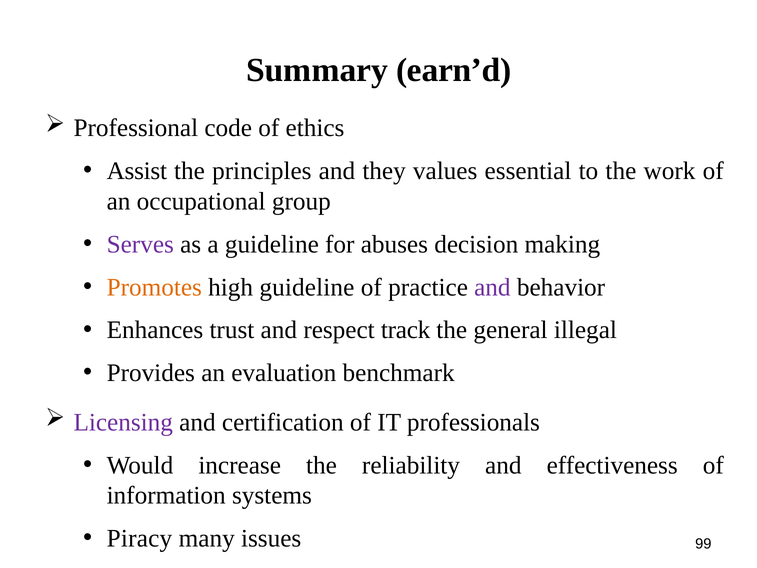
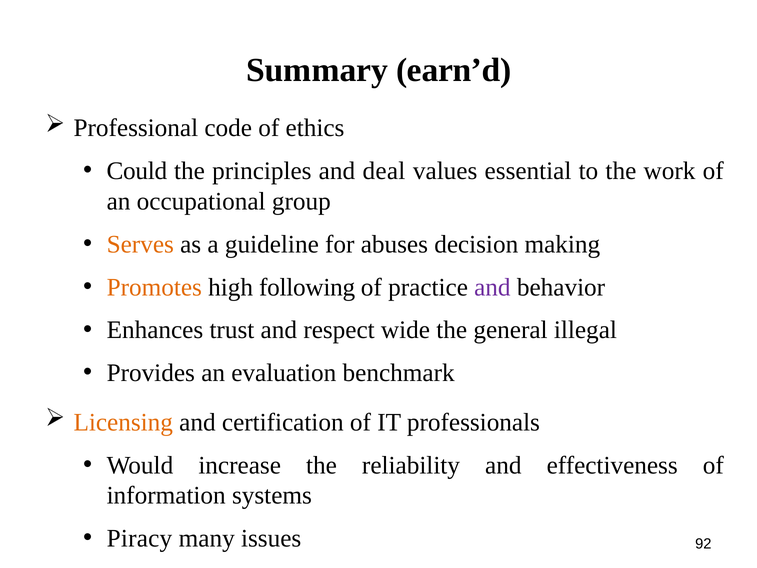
Assist: Assist -> Could
they: they -> deal
Serves colour: purple -> orange
high guideline: guideline -> following
track: track -> wide
Licensing colour: purple -> orange
99: 99 -> 92
